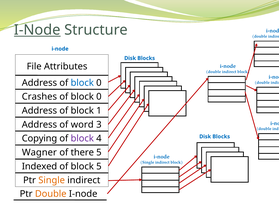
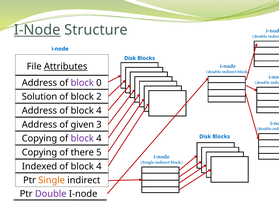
Attributes underline: none -> present
block at (82, 83) colour: blue -> purple
Crashes: Crashes -> Solution
0 at (99, 97): 0 -> 2
Address of block 1: 1 -> 4
word: word -> given
Wagner at (39, 153): Wagner -> Copying
5 at (99, 167): 5 -> 4
Double at (51, 194) colour: orange -> purple
